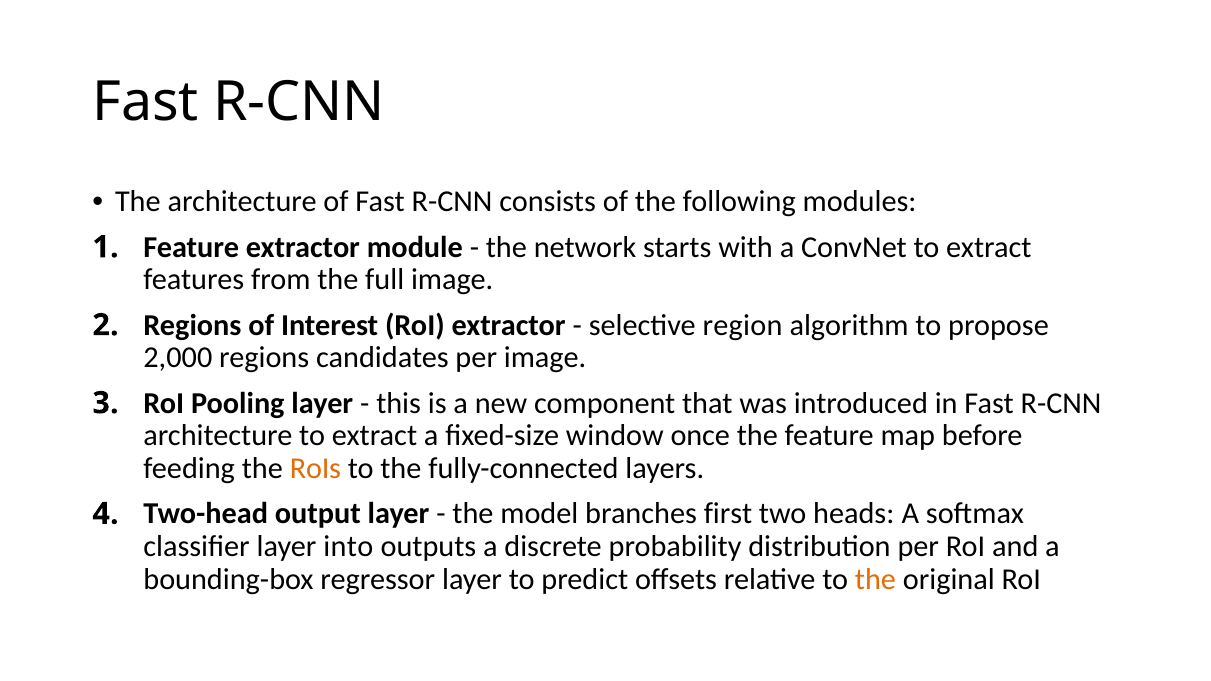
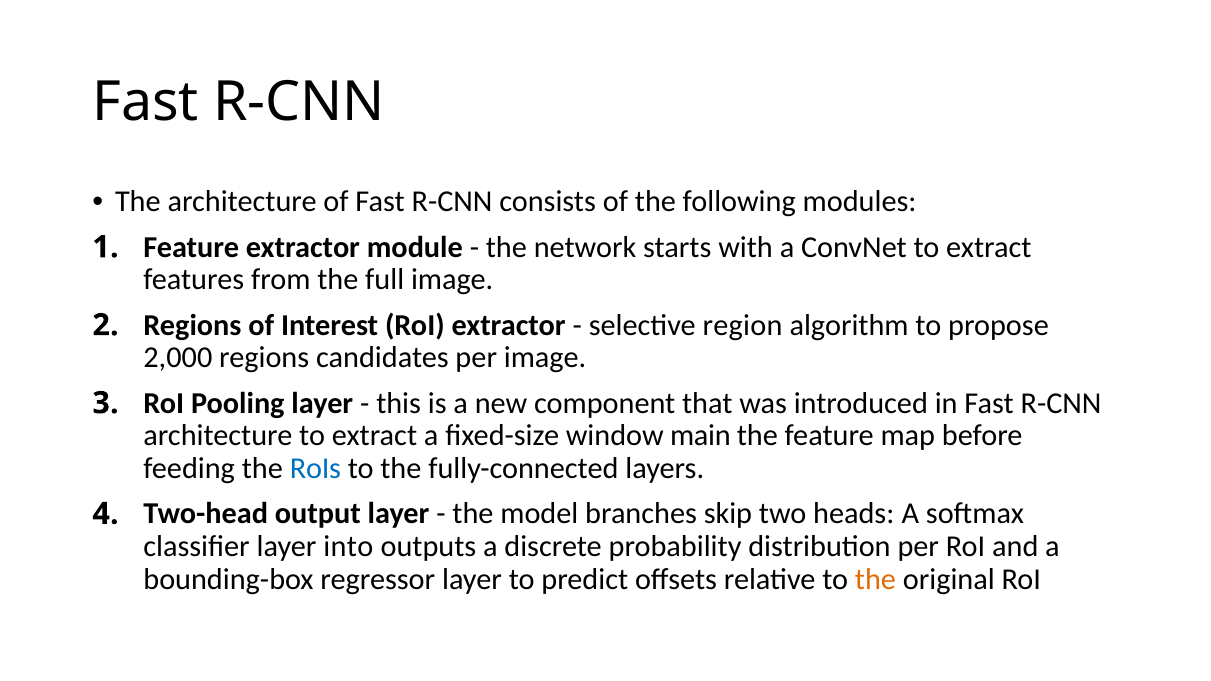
once: once -> main
RoIs colour: orange -> blue
first: first -> skip
